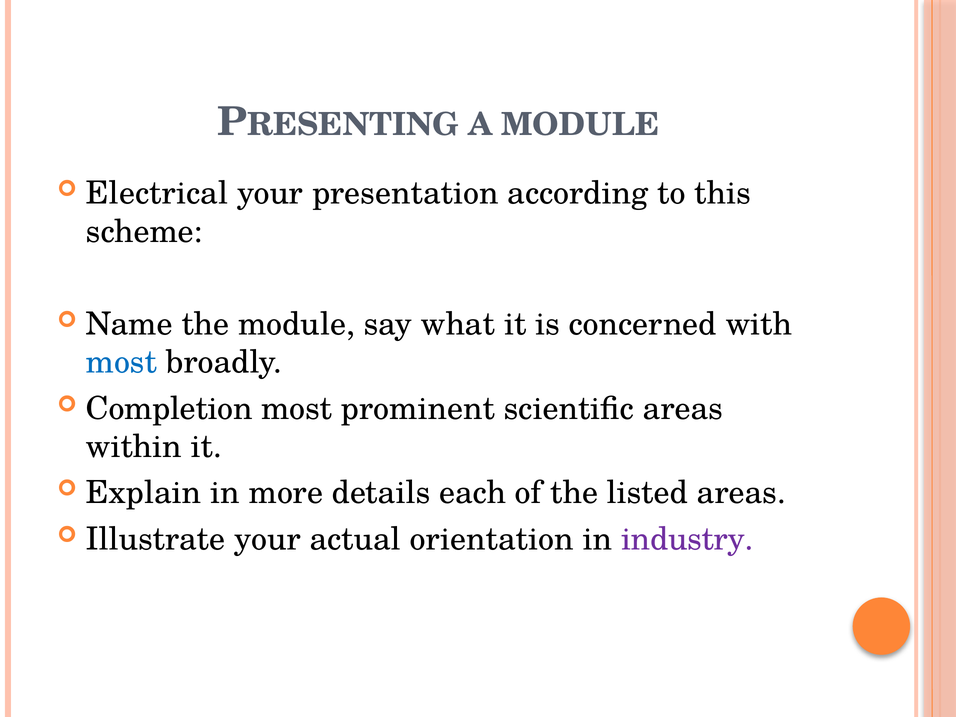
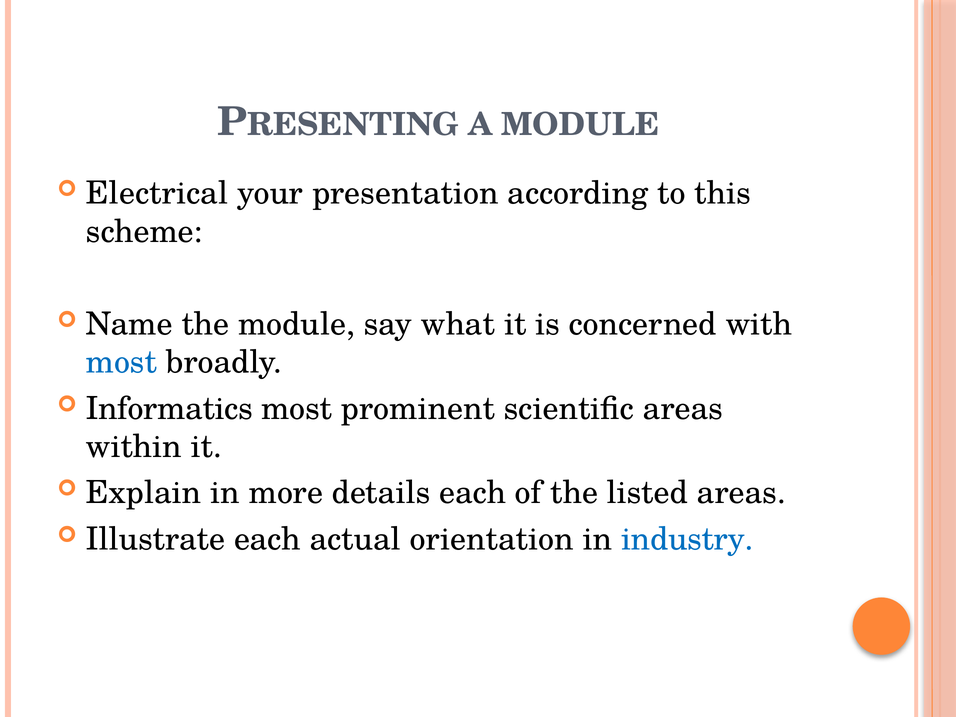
Completion: Completion -> Informatics
Illustrate your: your -> each
industry colour: purple -> blue
